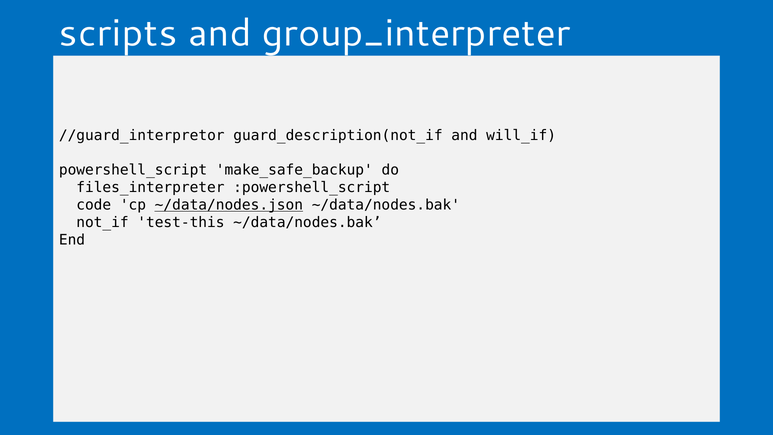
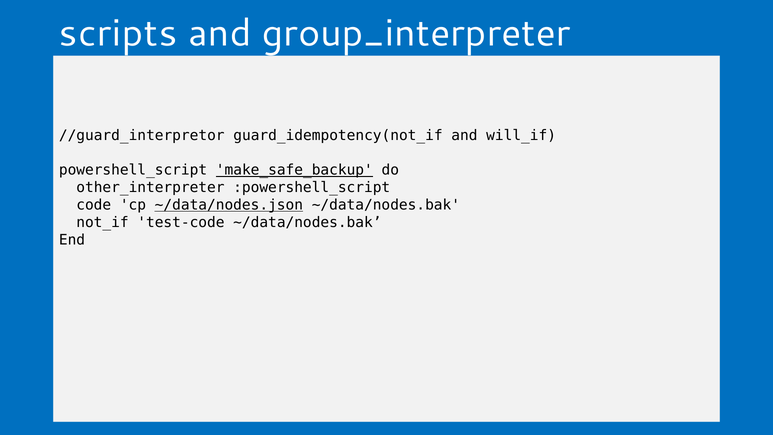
guard_description(not_if: guard_description(not_if -> guard_idempotency(not_if
make_safe_backup underline: none -> present
files_interpreter: files_interpreter -> other_interpreter
test-this: test-this -> test-code
